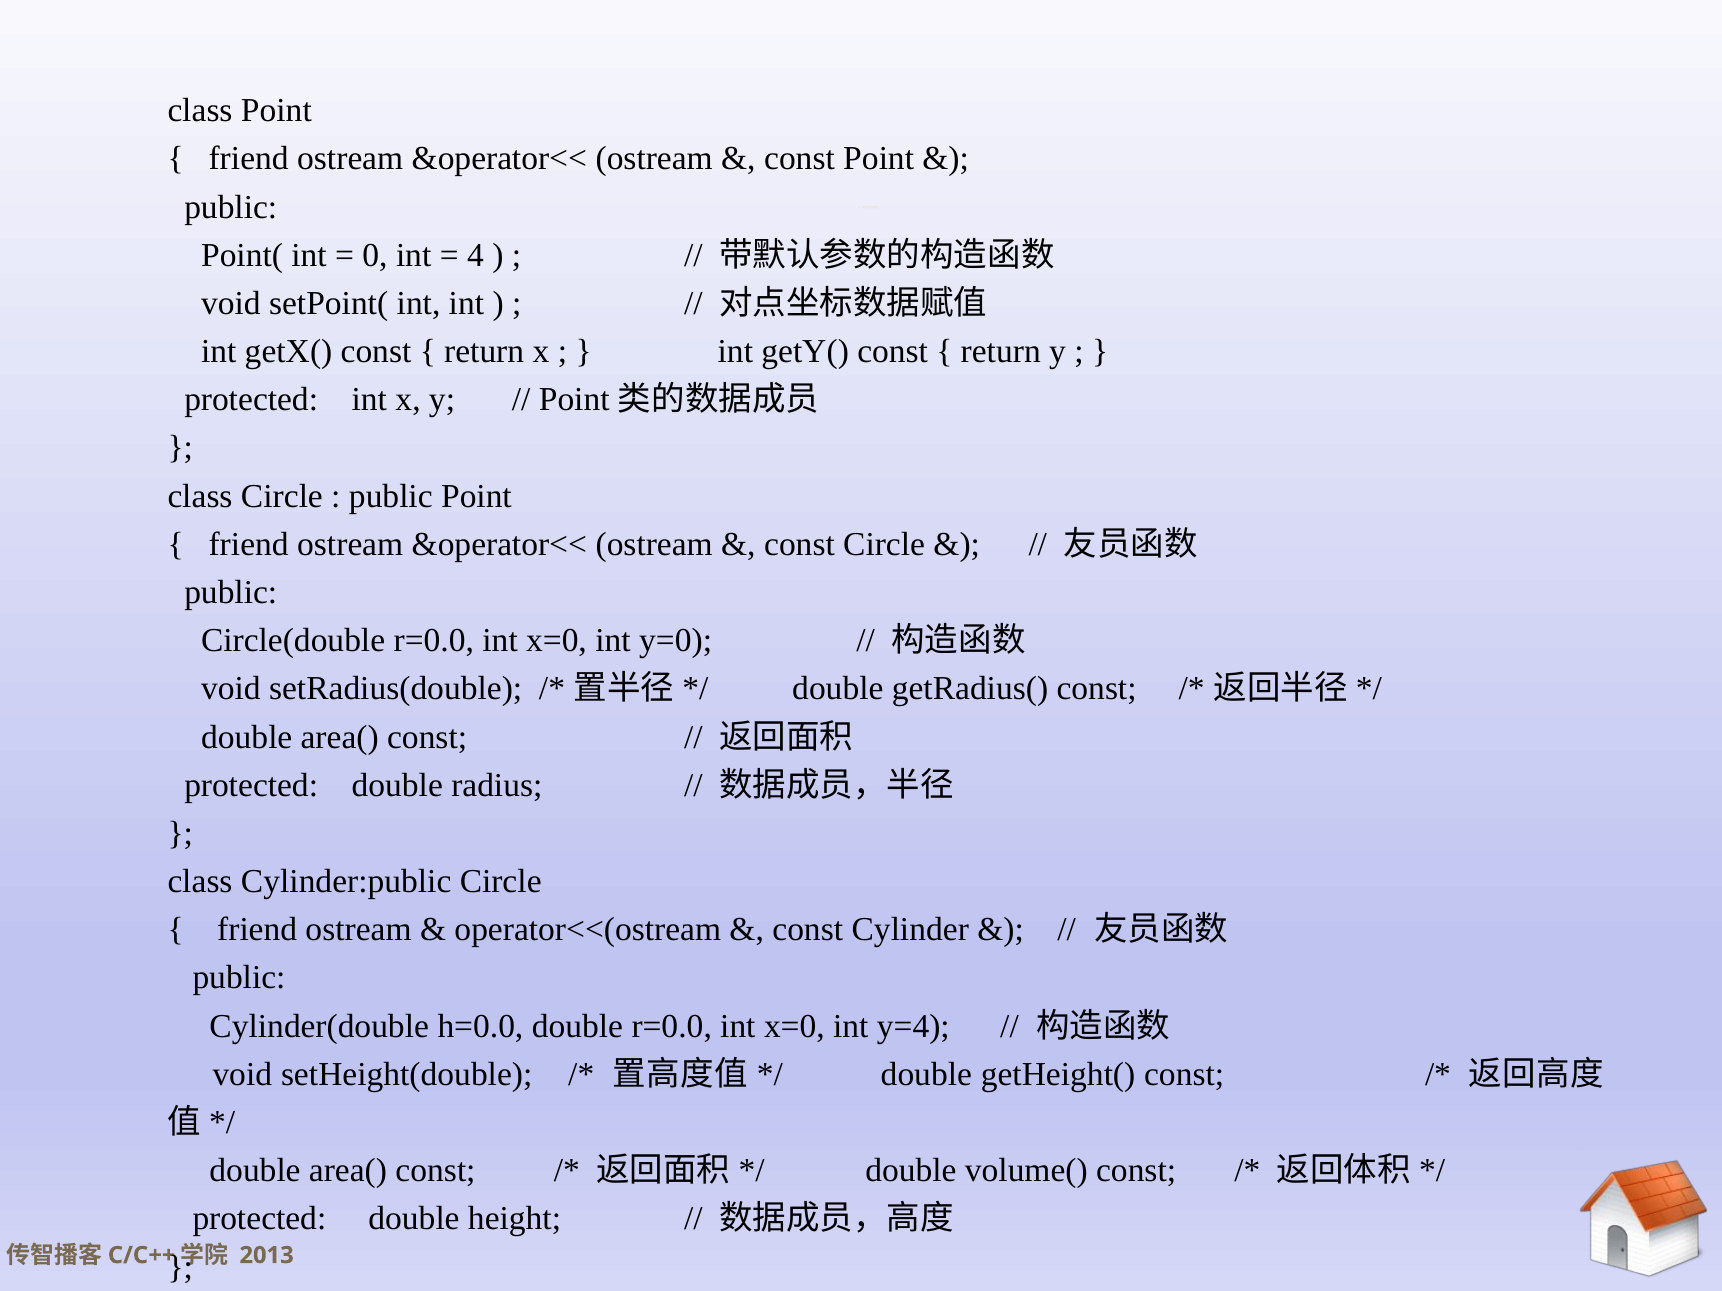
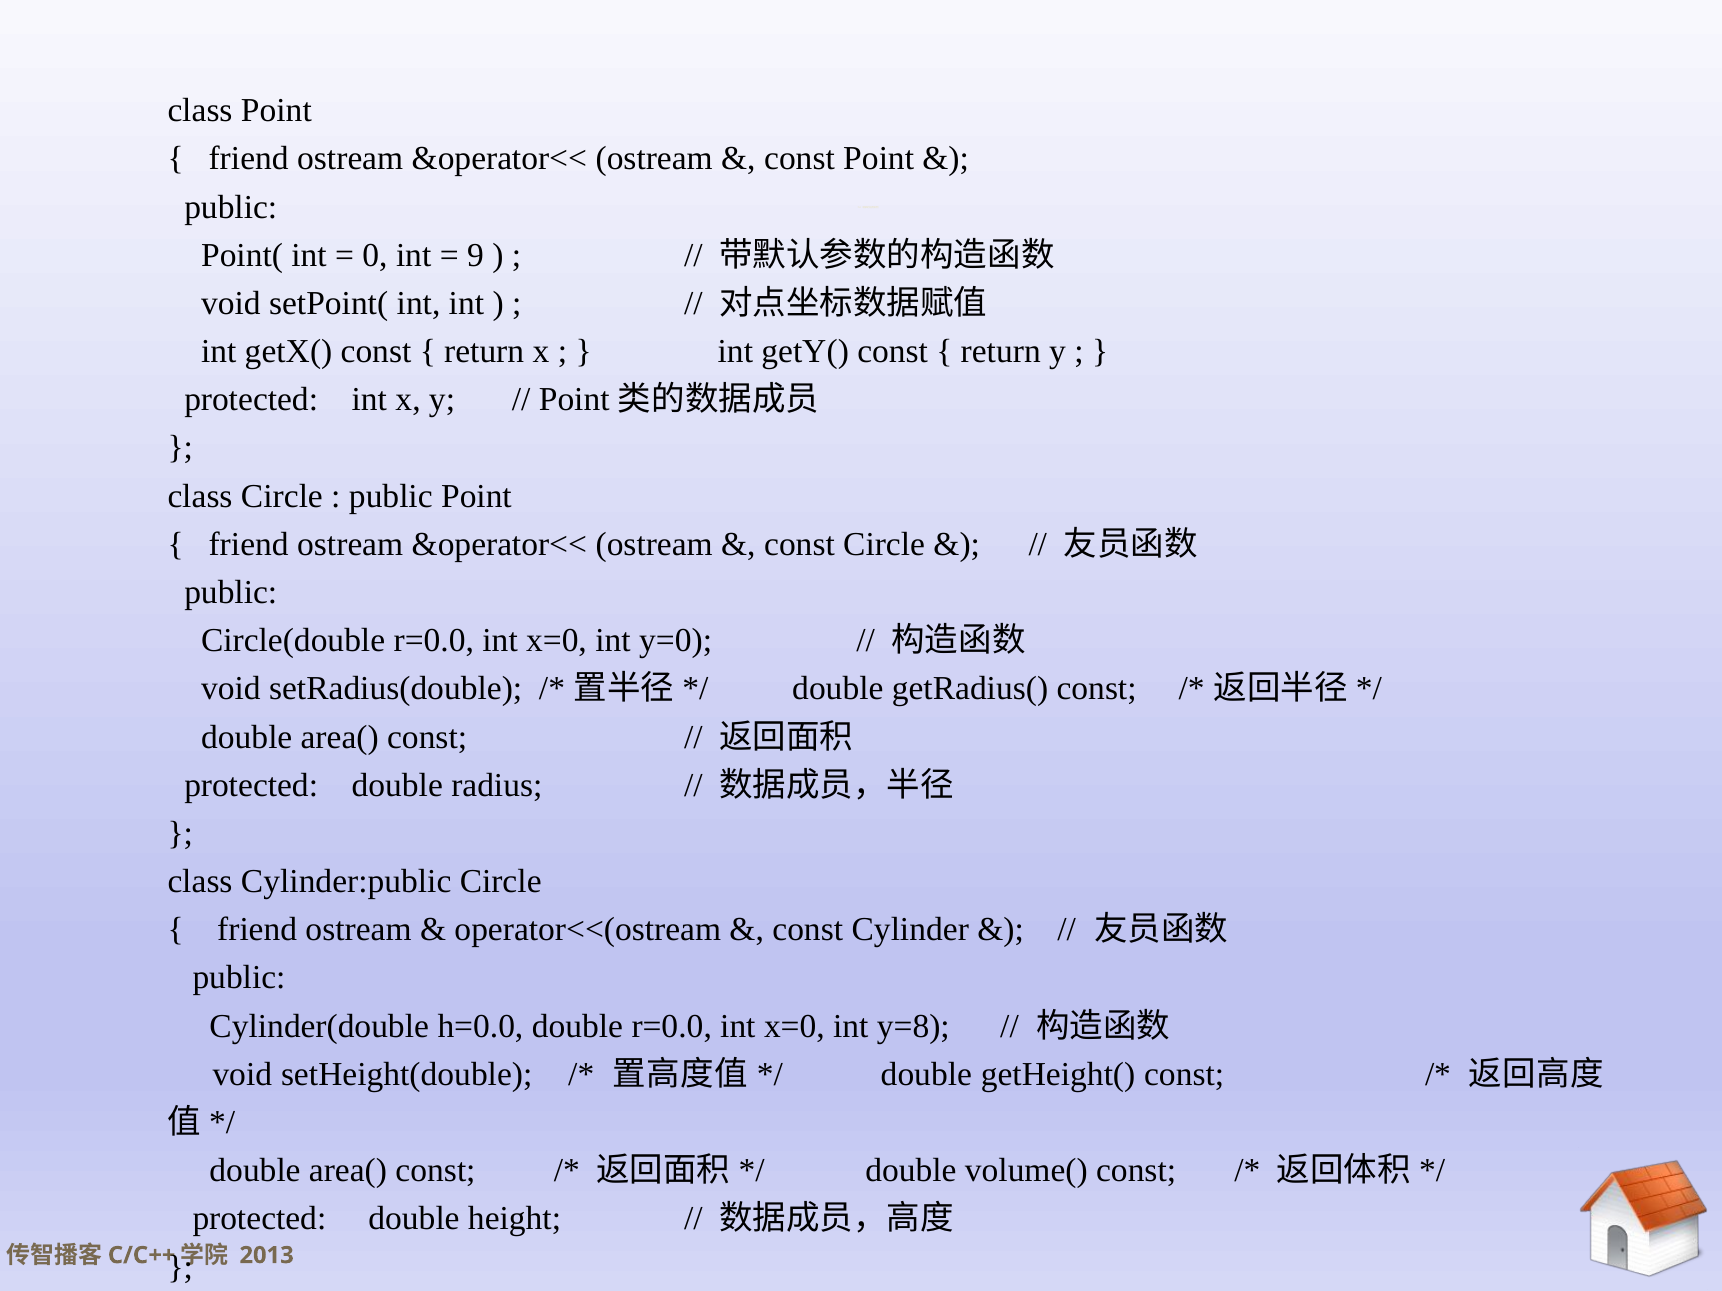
4: 4 -> 9
y=4: y=4 -> y=8
